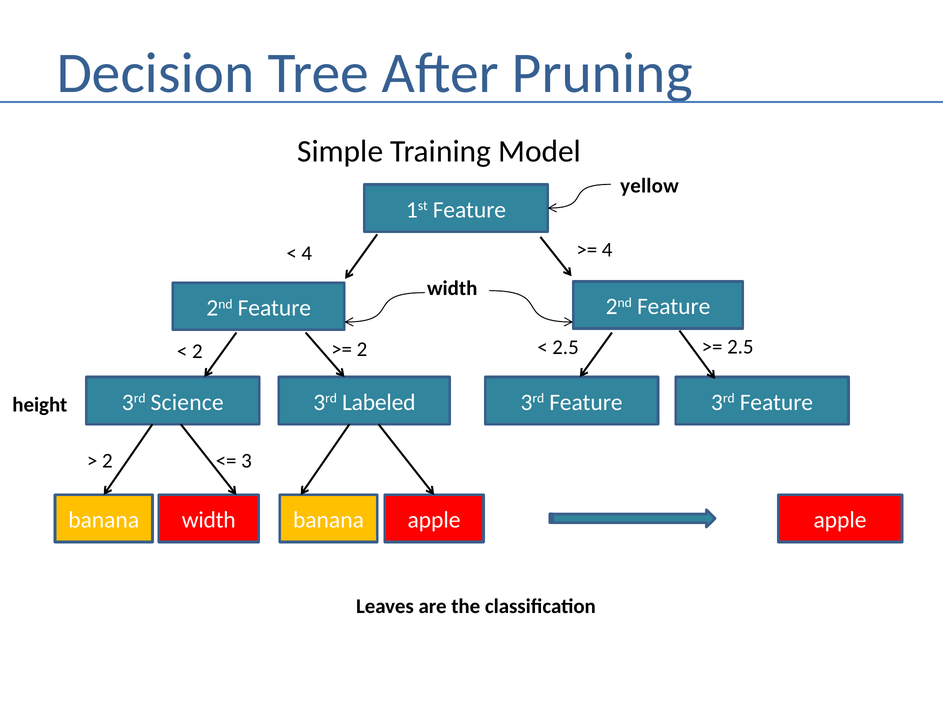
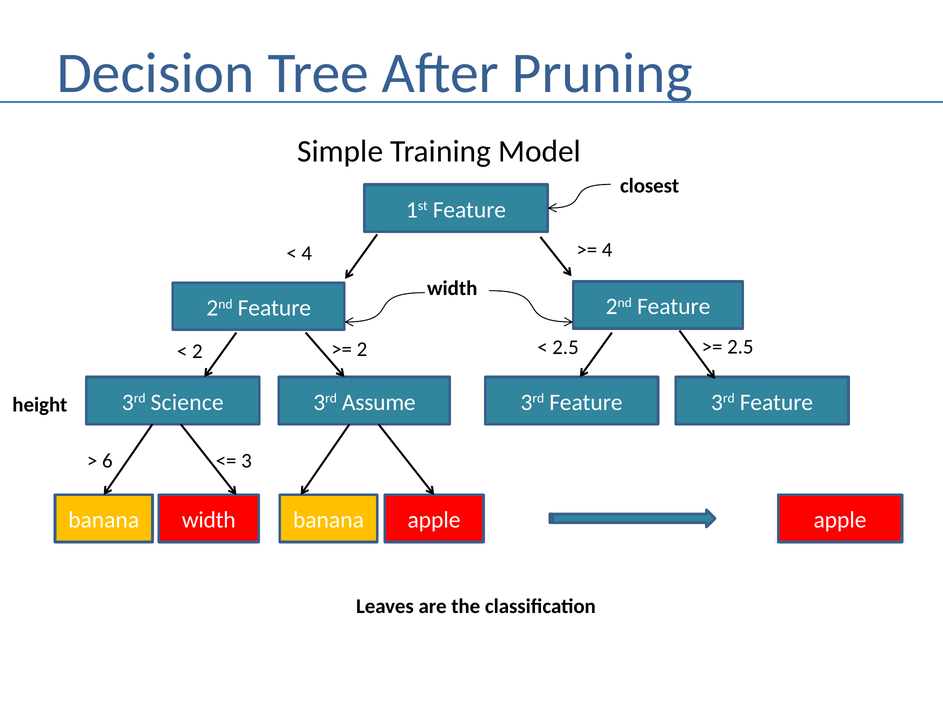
yellow: yellow -> closest
Labeled: Labeled -> Assume
2 at (107, 461): 2 -> 6
